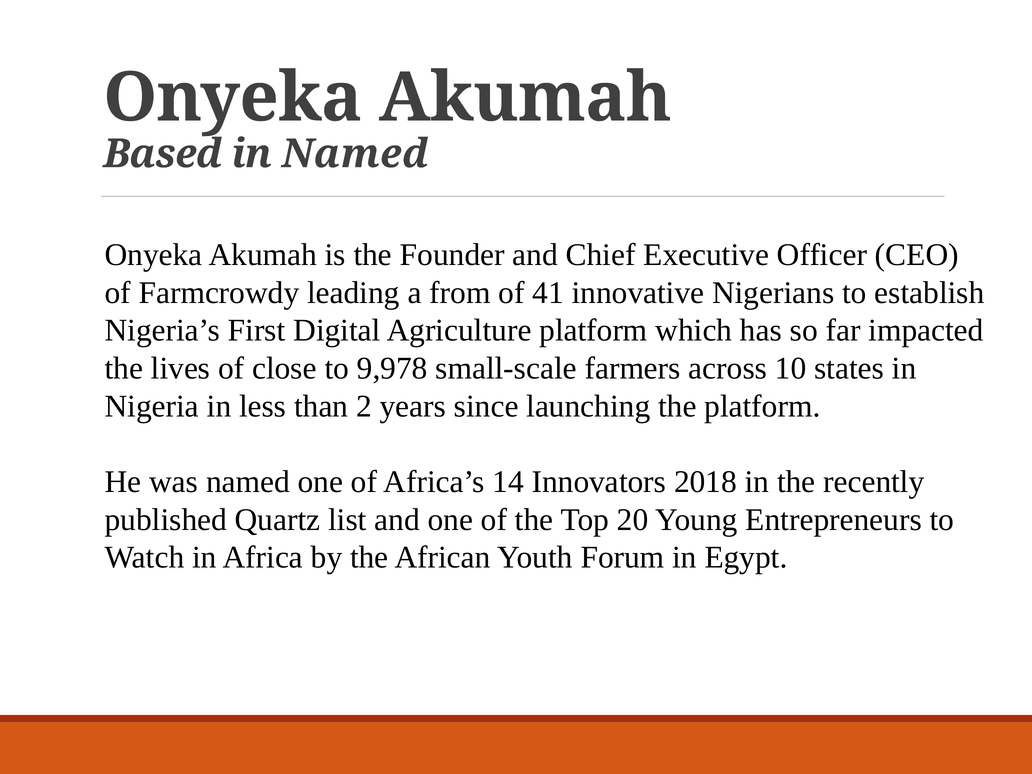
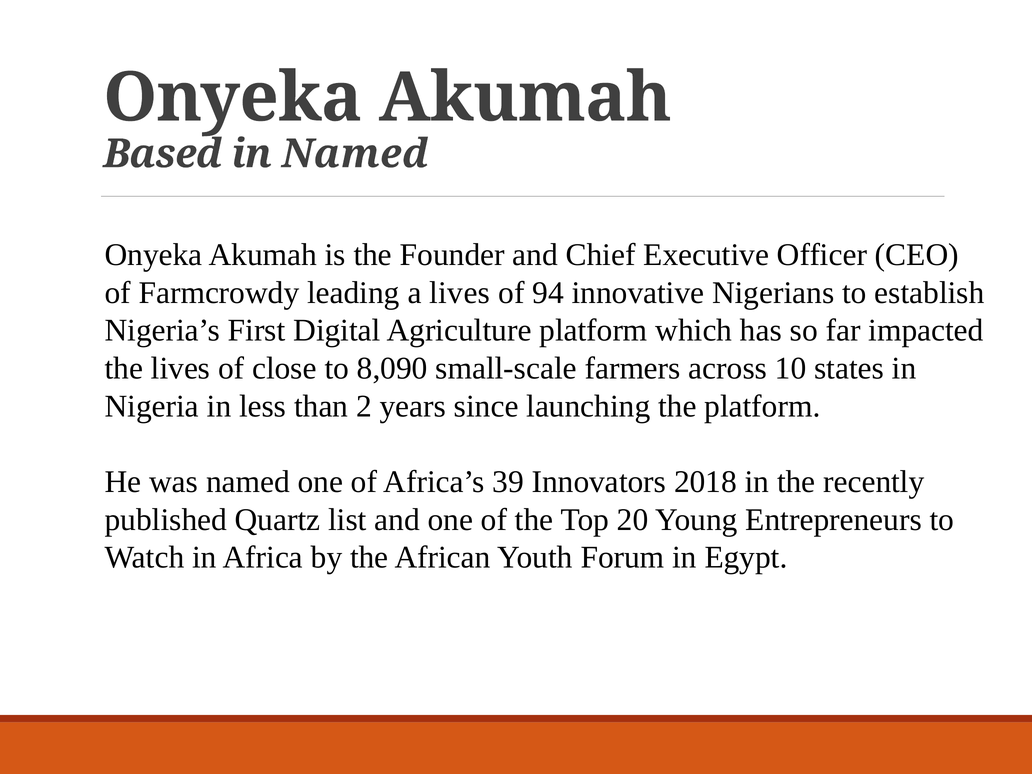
a from: from -> lives
41: 41 -> 94
9,978: 9,978 -> 8,090
14: 14 -> 39
